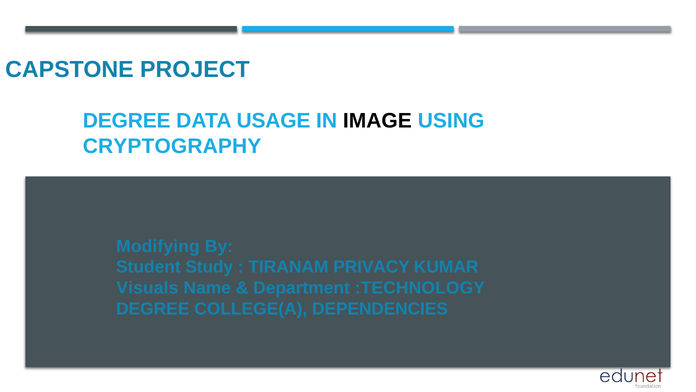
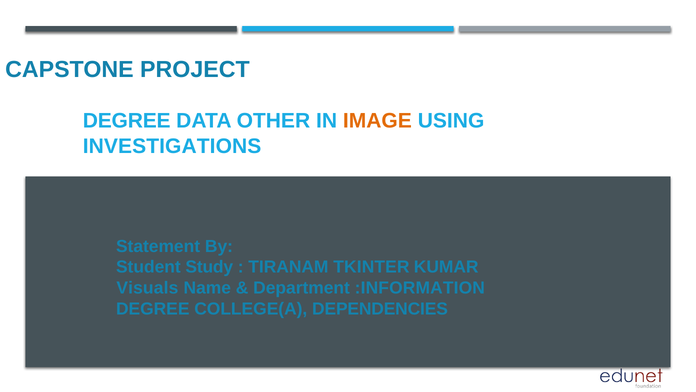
USAGE: USAGE -> OTHER
IMAGE colour: black -> orange
CRYPTOGRAPHY: CRYPTOGRAPHY -> INVESTIGATIONS
Modifying: Modifying -> Statement
PRIVACY: PRIVACY -> TKINTER
:TECHNOLOGY: :TECHNOLOGY -> :INFORMATION
